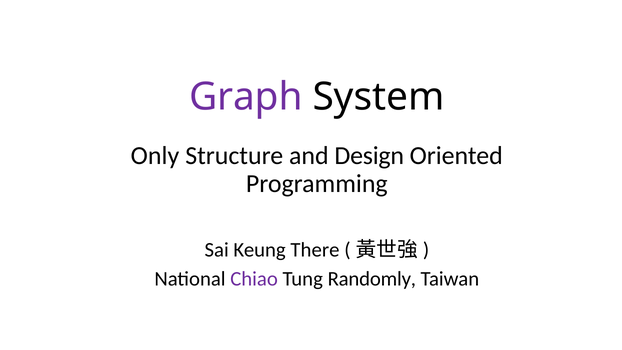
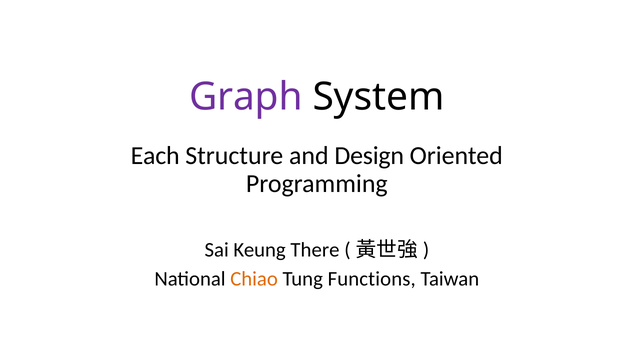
Only: Only -> Each
Chiao colour: purple -> orange
Randomly: Randomly -> Functions
